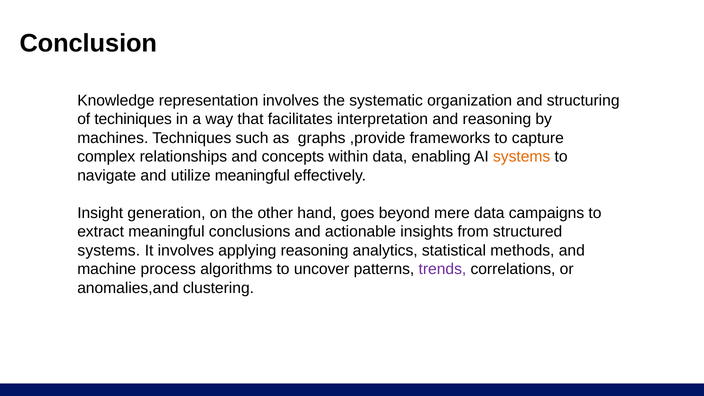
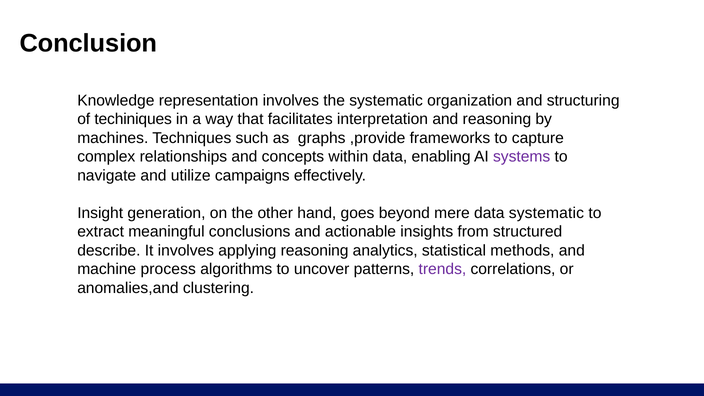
systems at (522, 157) colour: orange -> purple
utilize meaningful: meaningful -> campaigns
data campaigns: campaigns -> systematic
systems at (109, 251): systems -> describe
